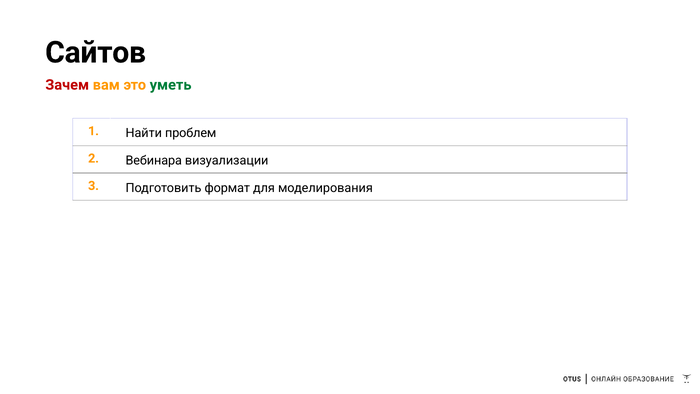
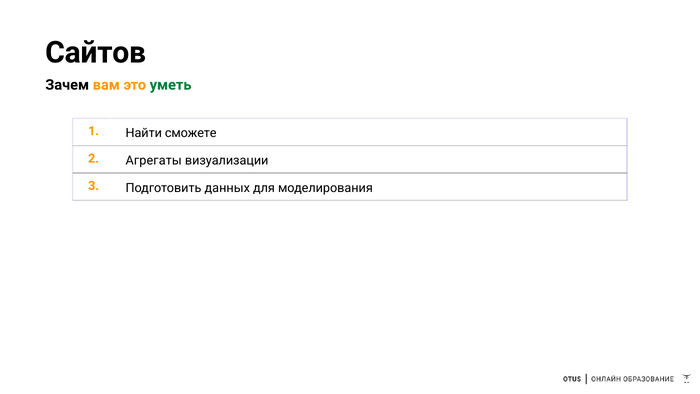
Зачем colour: red -> black
проблем: проблем -> сможете
Вебинара: Вебинара -> Агрегаты
формат: формат -> данных
